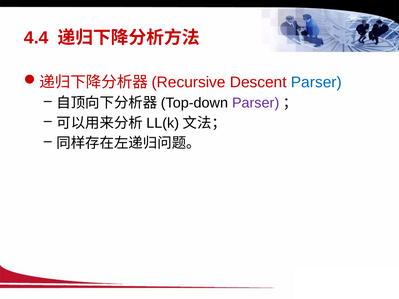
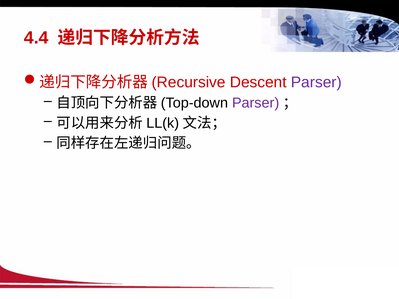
Parser at (316, 82) colour: blue -> purple
